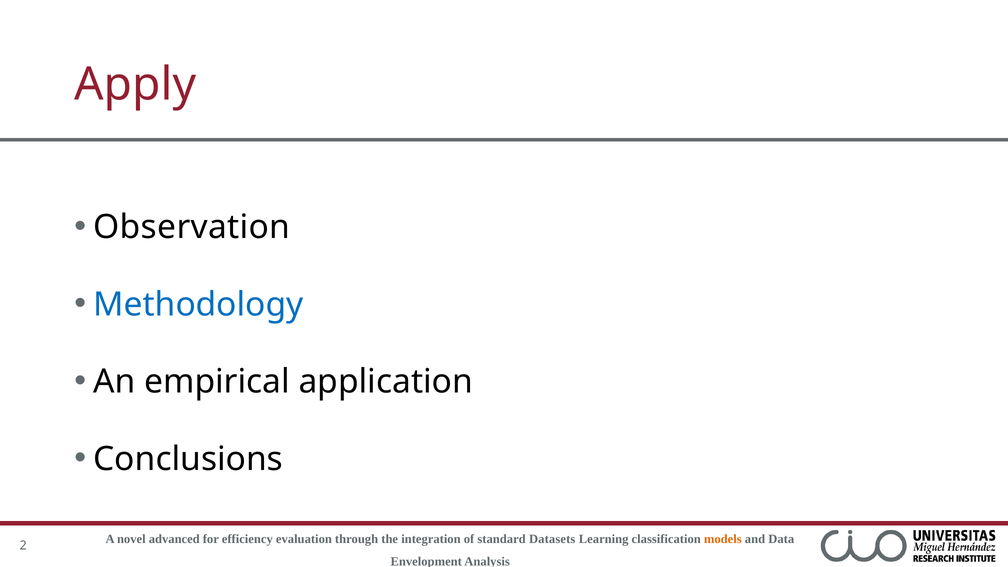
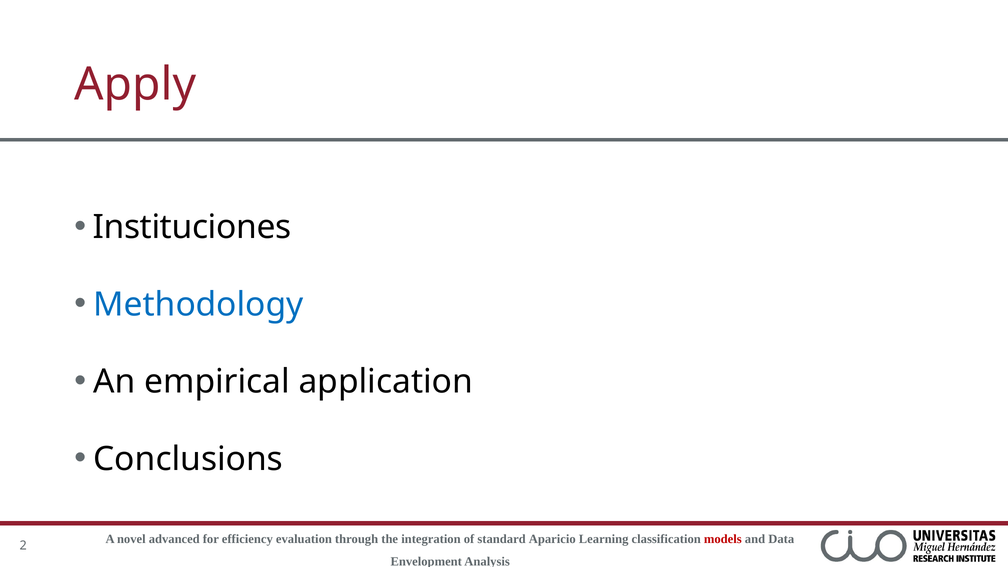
Observation: Observation -> Instituciones
Datasets: Datasets -> Aparicio
models colour: orange -> red
